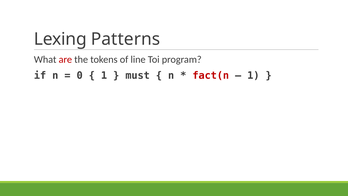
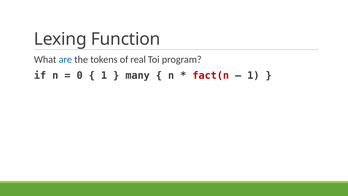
Patterns: Patterns -> Function
are colour: red -> blue
line: line -> real
must: must -> many
